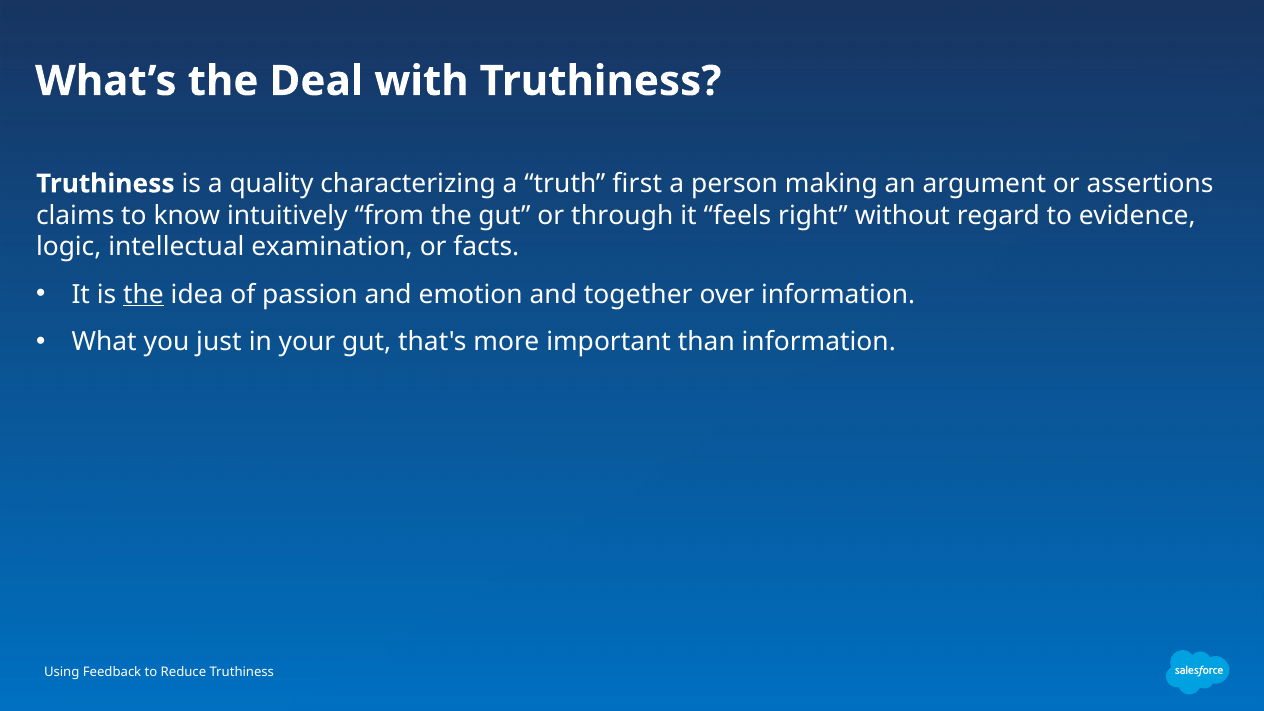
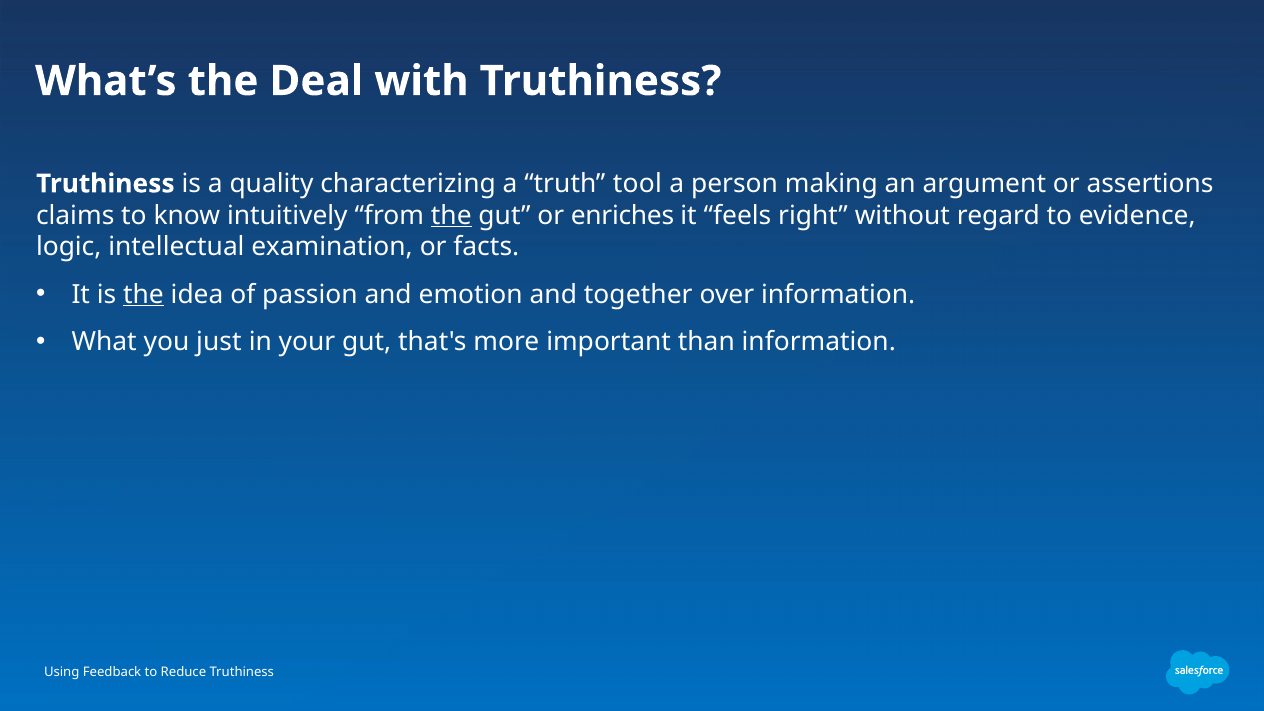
first: first -> tool
the at (451, 215) underline: none -> present
through: through -> enriches
